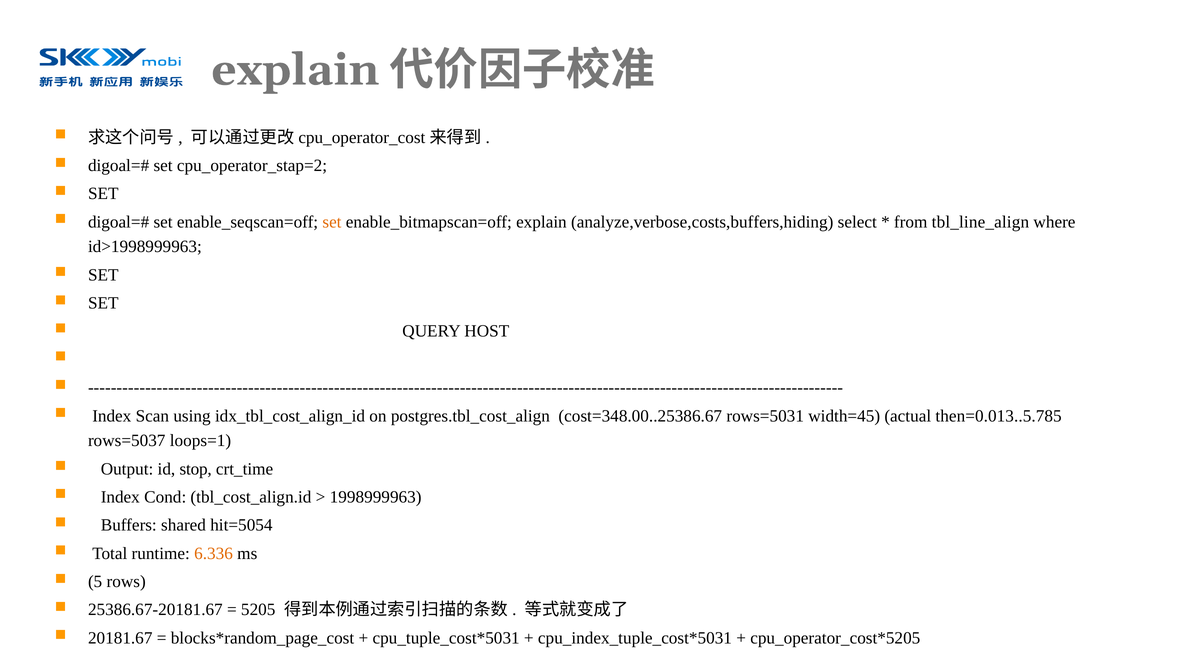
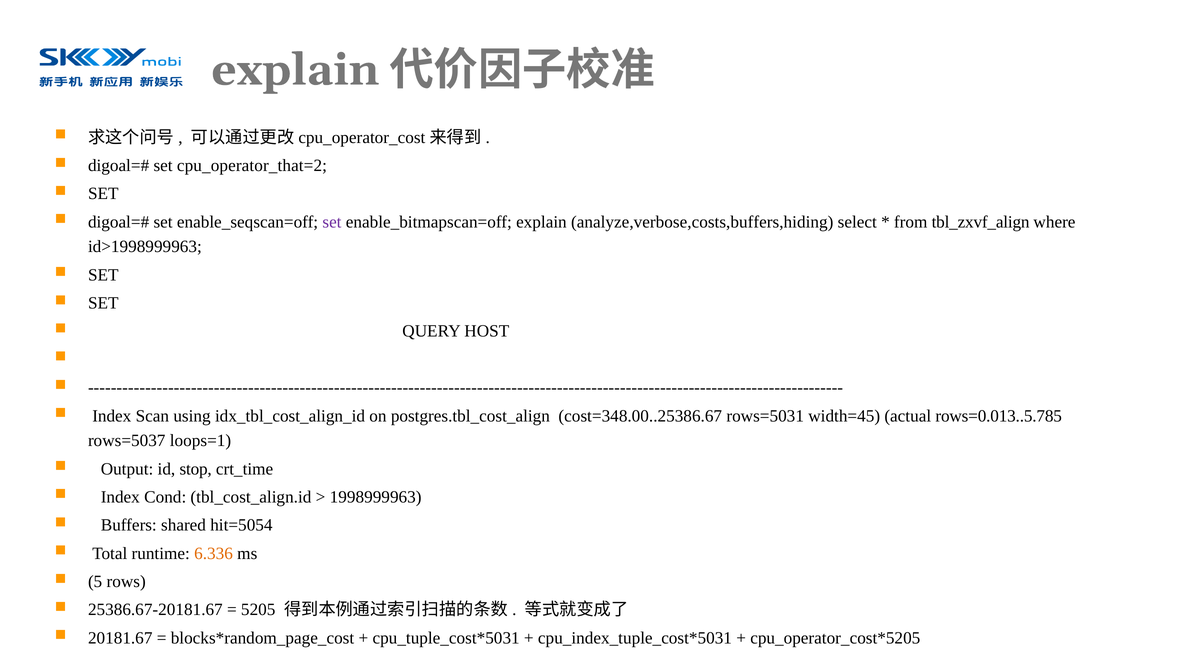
cpu_operator_stap=2: cpu_operator_stap=2 -> cpu_operator_that=2
set at (332, 222) colour: orange -> purple
tbl_line_align: tbl_line_align -> tbl_zxvf_align
then=0.013..5.785: then=0.013..5.785 -> rows=0.013..5.785
